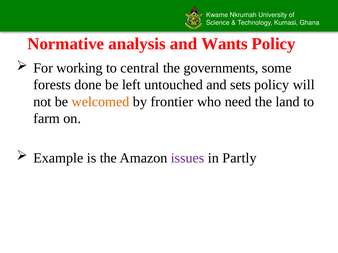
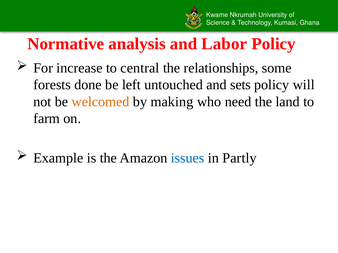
Wants: Wants -> Labor
working: working -> increase
governments: governments -> relationships
frontier: frontier -> making
issues colour: purple -> blue
